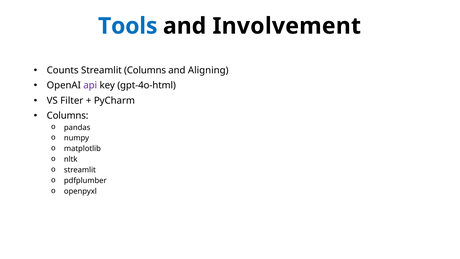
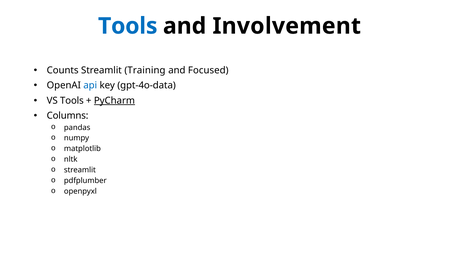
Streamlit Columns: Columns -> Training
Aligning: Aligning -> Focused
api colour: purple -> blue
gpt-4o-html: gpt-4o-html -> gpt-4o-data
VS Filter: Filter -> Tools
PyCharm underline: none -> present
